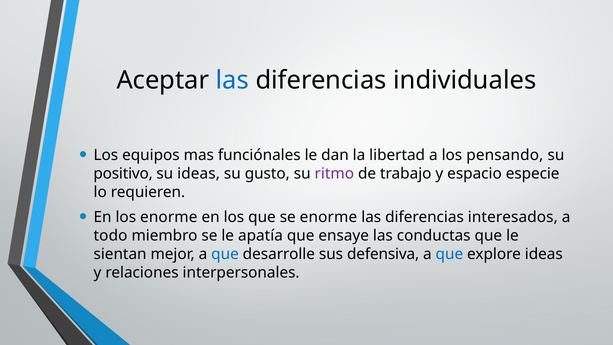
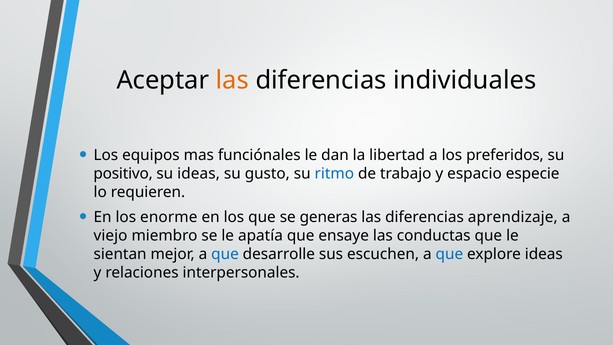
las at (232, 80) colour: blue -> orange
pensando: pensando -> preferidos
ritmo colour: purple -> blue
se enorme: enorme -> generas
interesados: interesados -> aprendizaje
todo: todo -> viejo
defensiva: defensiva -> escuchen
